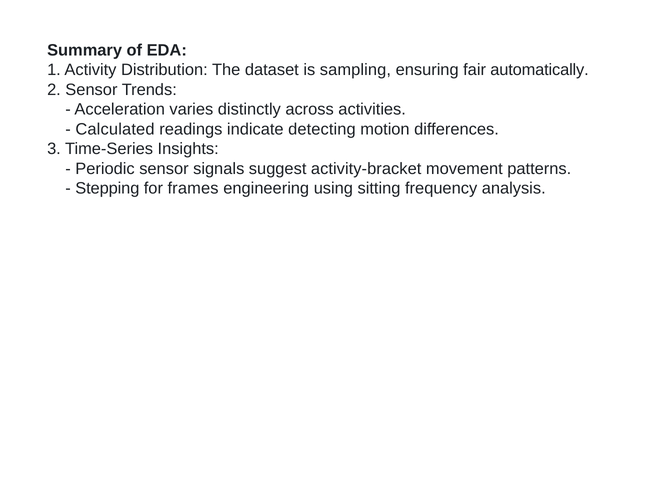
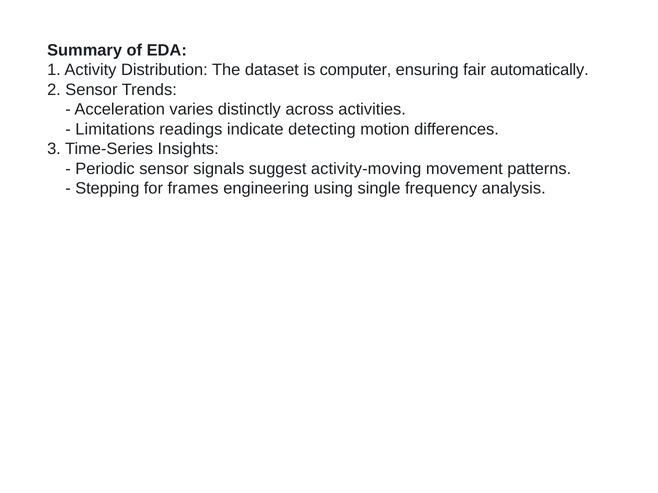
sampling: sampling -> computer
Calculated: Calculated -> Limitations
activity-bracket: activity-bracket -> activity-moving
sitting: sitting -> single
